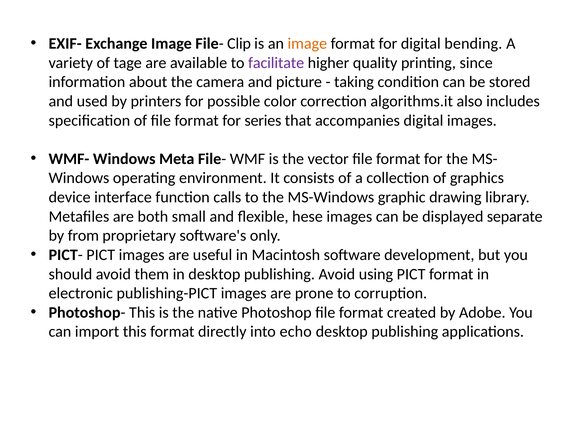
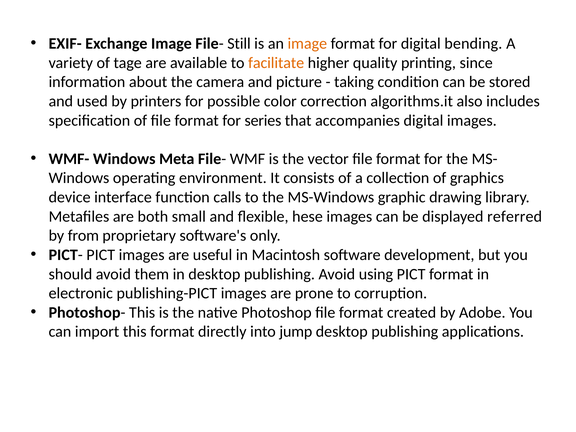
Clip: Clip -> Still
facilitate colour: purple -> orange
separate: separate -> referred
echo: echo -> jump
